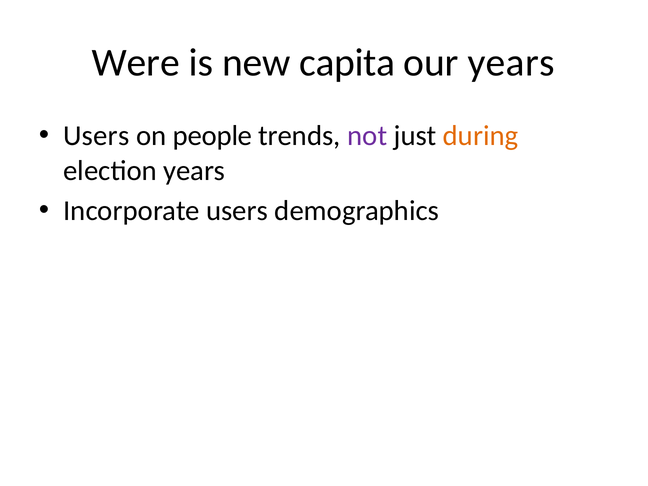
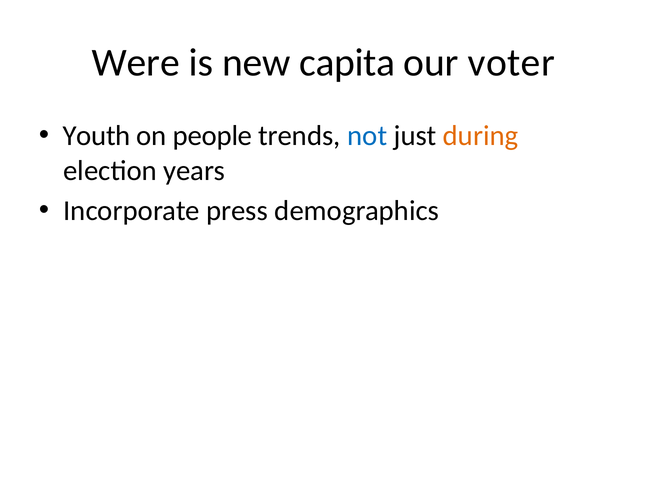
our years: years -> voter
Users at (96, 136): Users -> Youth
not colour: purple -> blue
Incorporate users: users -> press
